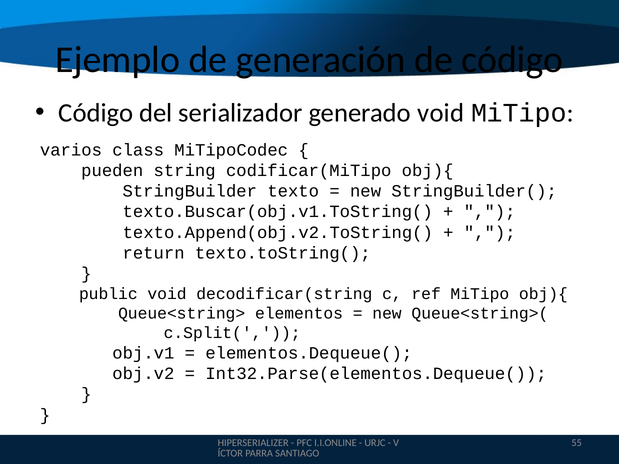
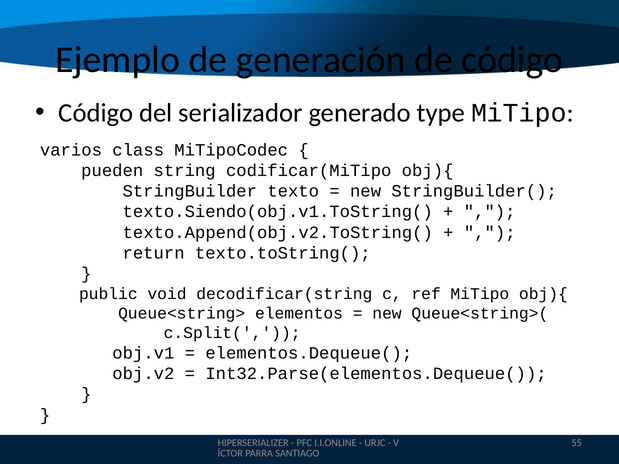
generado void: void -> type
texto.Buscar(obj.v1.ToString(: texto.Buscar(obj.v1.ToString( -> texto.Siendo(obj.v1.ToString(
